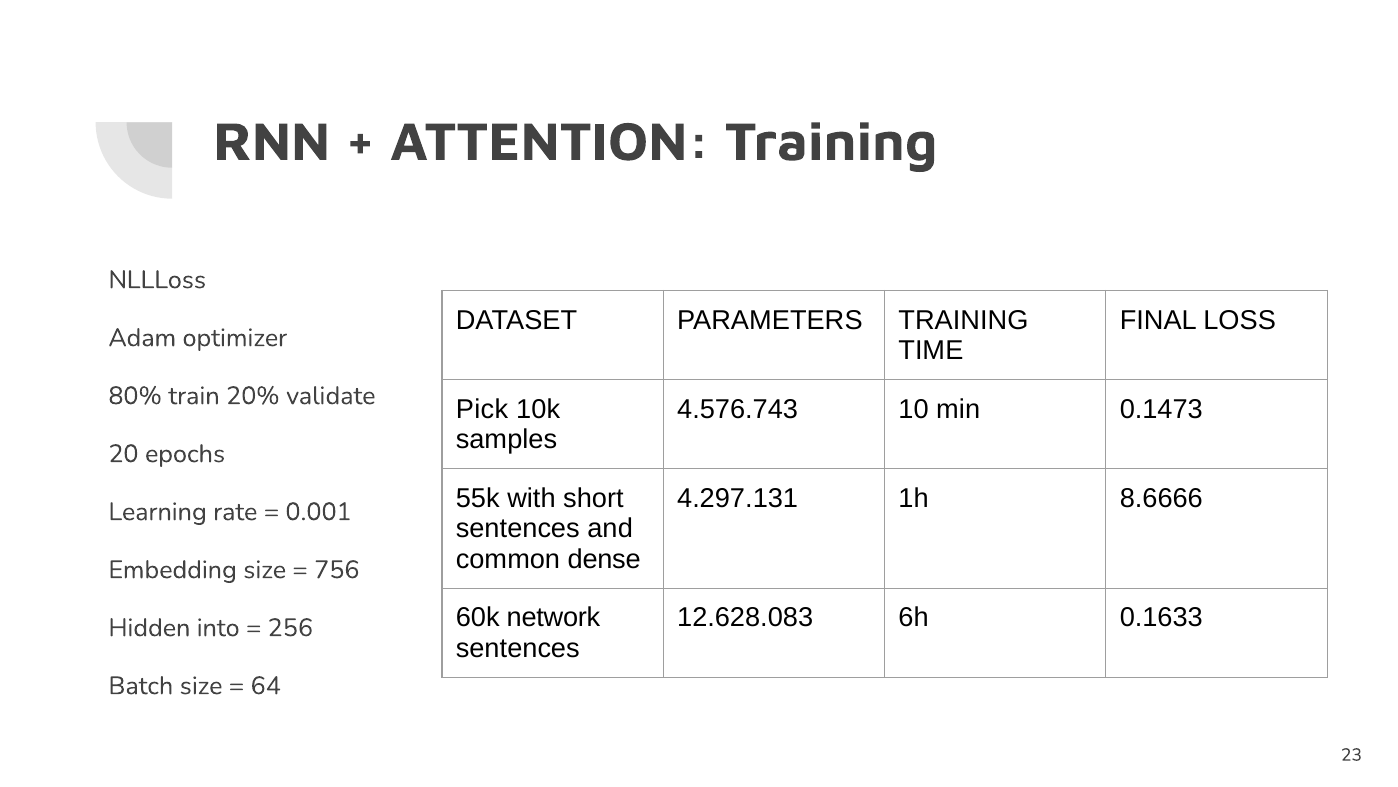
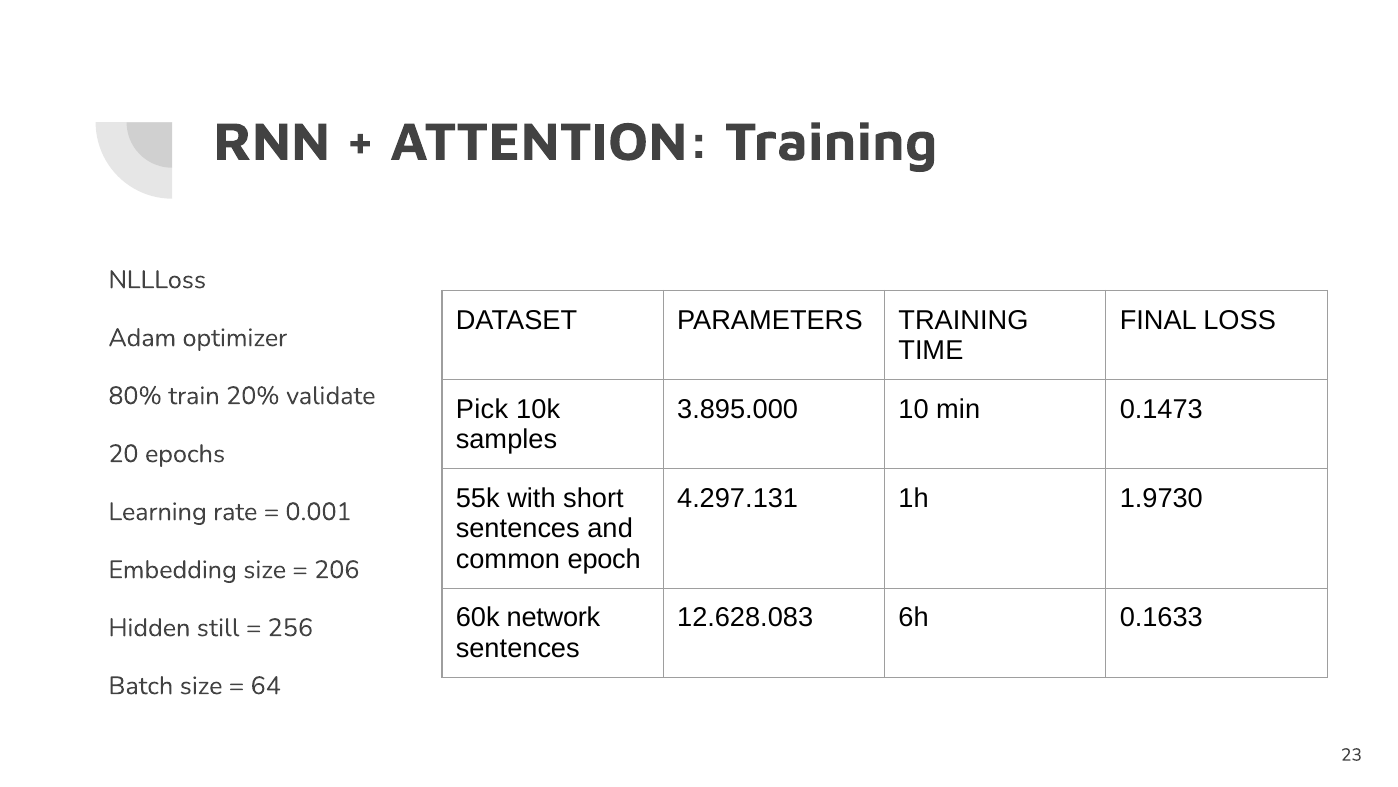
4.576.743: 4.576.743 -> 3.895.000
8.6666: 8.6666 -> 1.9730
dense: dense -> epoch
756: 756 -> 206
into: into -> still
